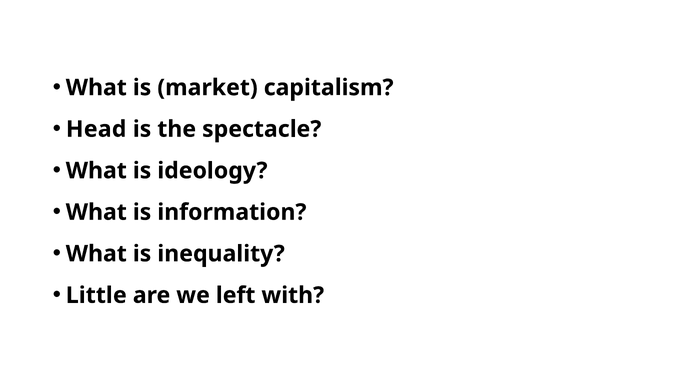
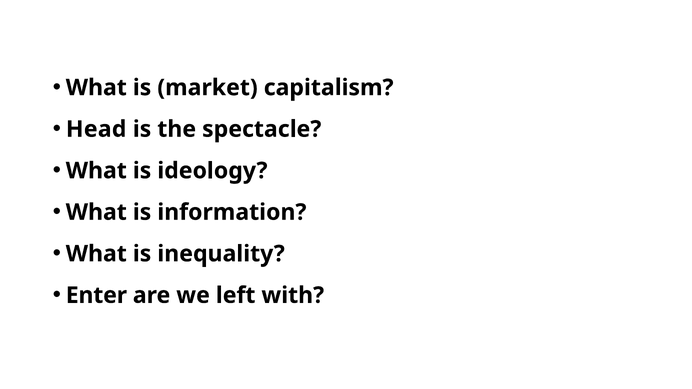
Little: Little -> Enter
